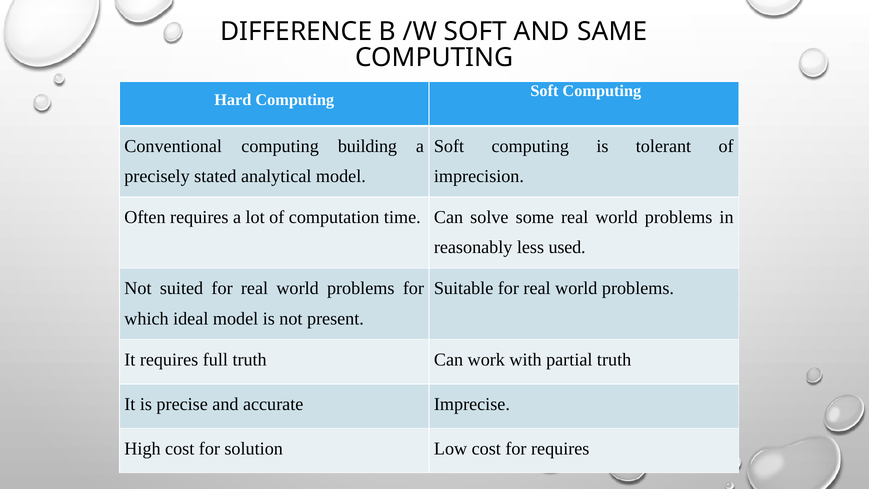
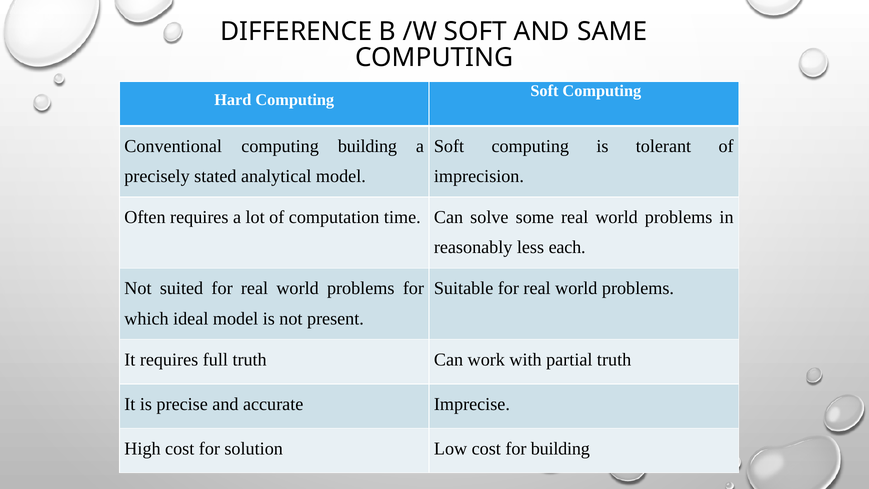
used: used -> each
for requires: requires -> building
